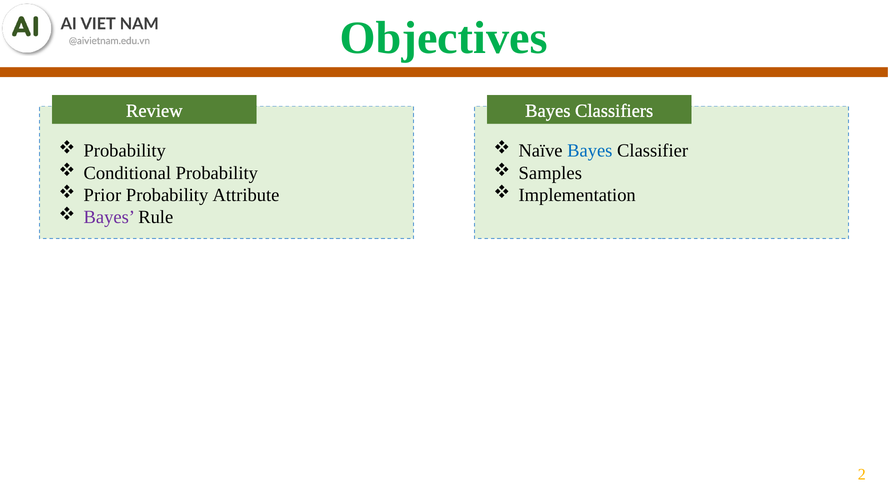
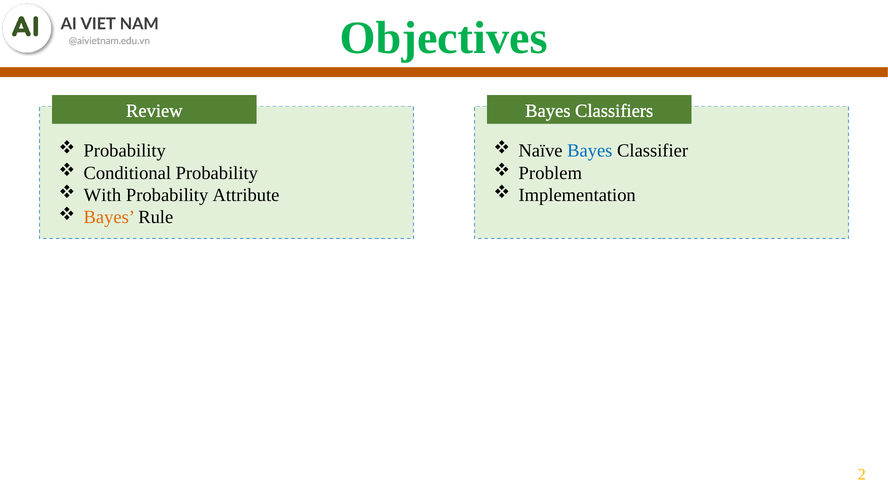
Samples: Samples -> Problem
Prior: Prior -> With
Bayes at (109, 217) colour: purple -> orange
